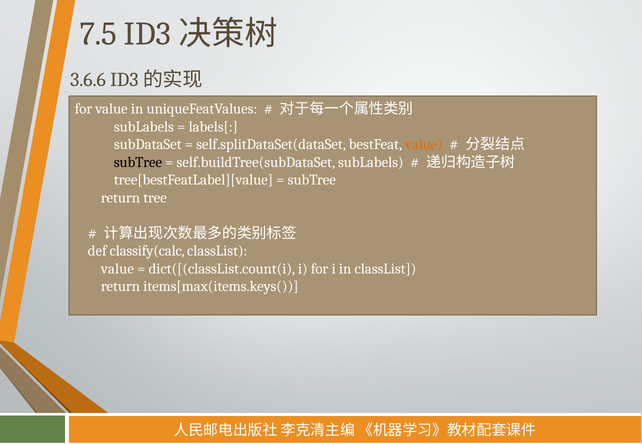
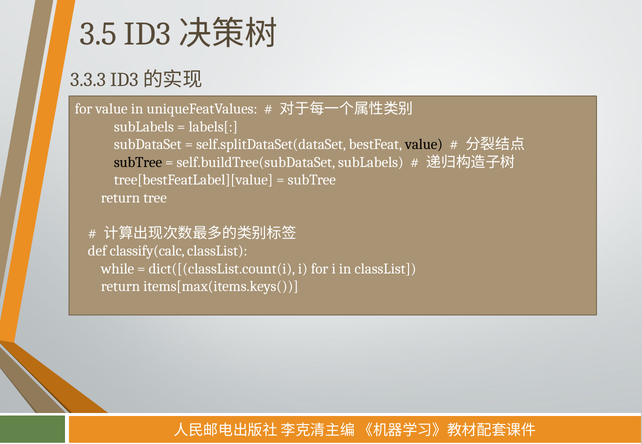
7.5: 7.5 -> 3.5
3.6.6: 3.6.6 -> 3.3.3
value at (424, 145) colour: orange -> black
value at (117, 269): value -> while
